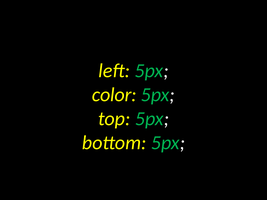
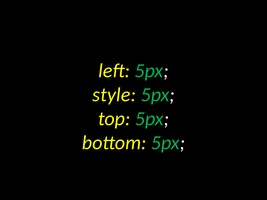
color: color -> style
